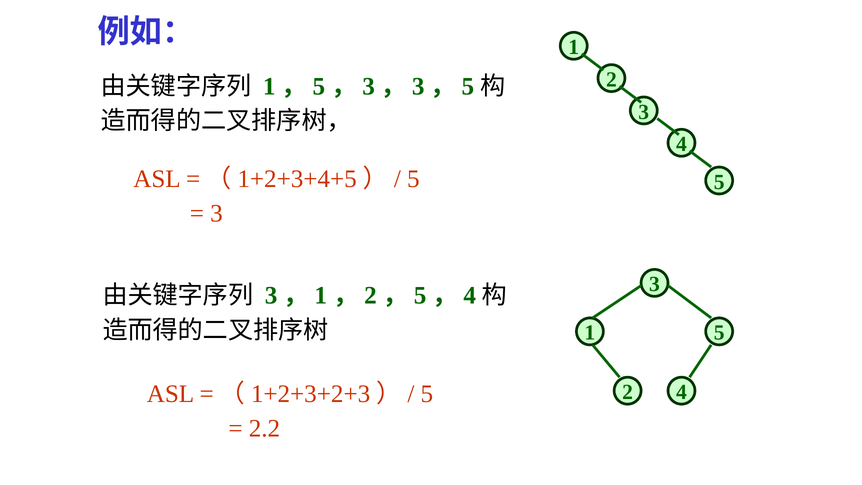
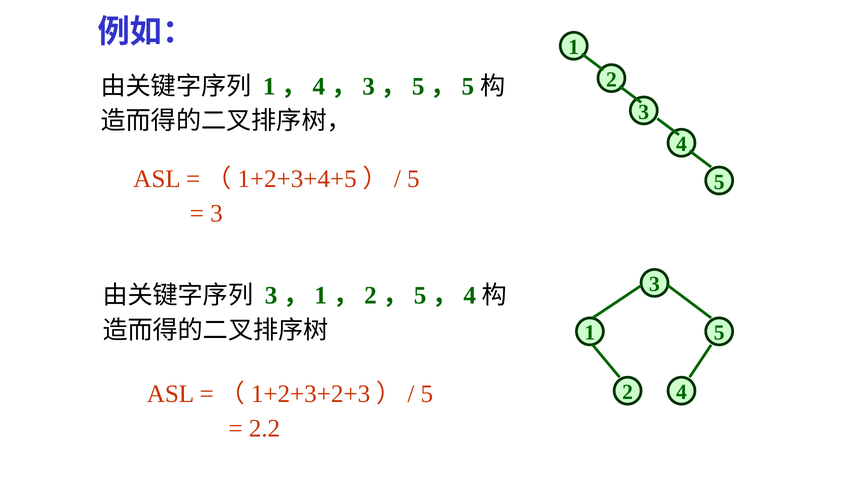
5 at (319, 86): 5 -> 4
3 at (418, 86): 3 -> 5
